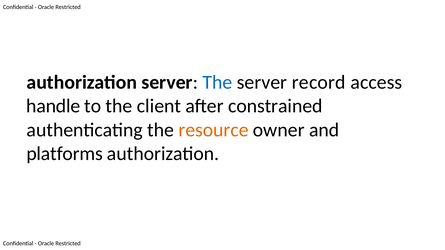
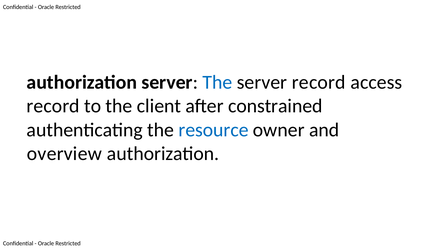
handle at (53, 106): handle -> record
resource colour: orange -> blue
platforms: platforms -> overview
